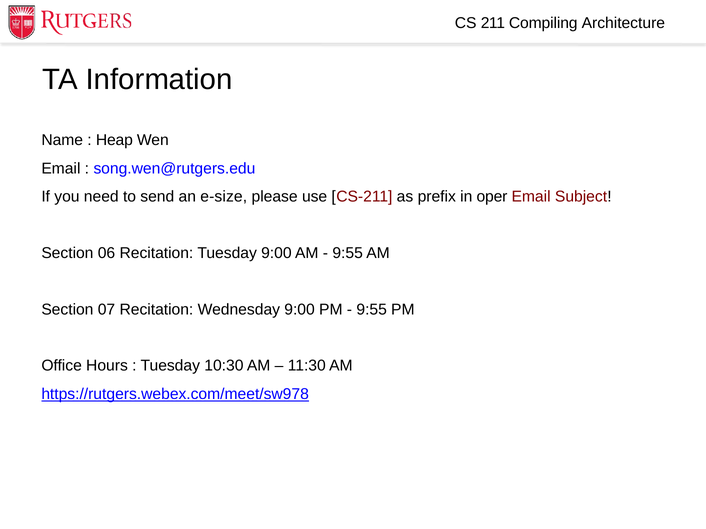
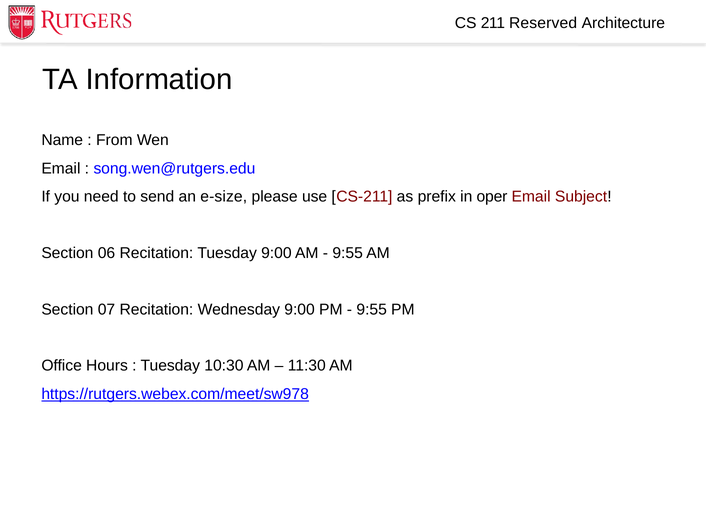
Compiling: Compiling -> Reserved
Heap: Heap -> From
